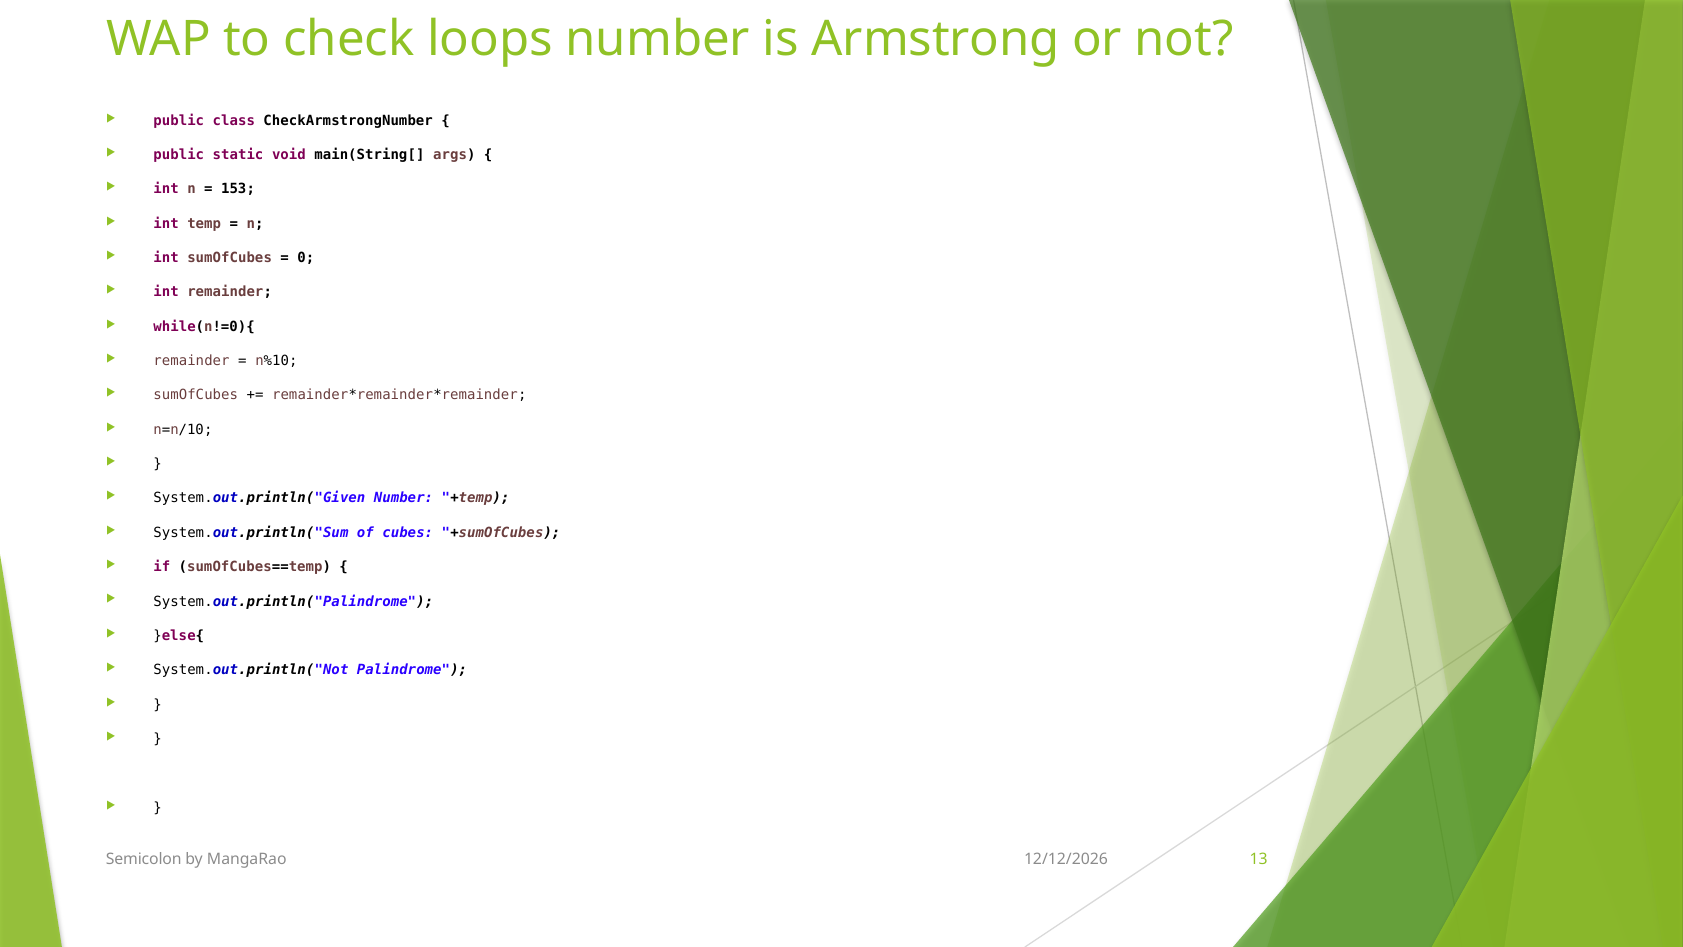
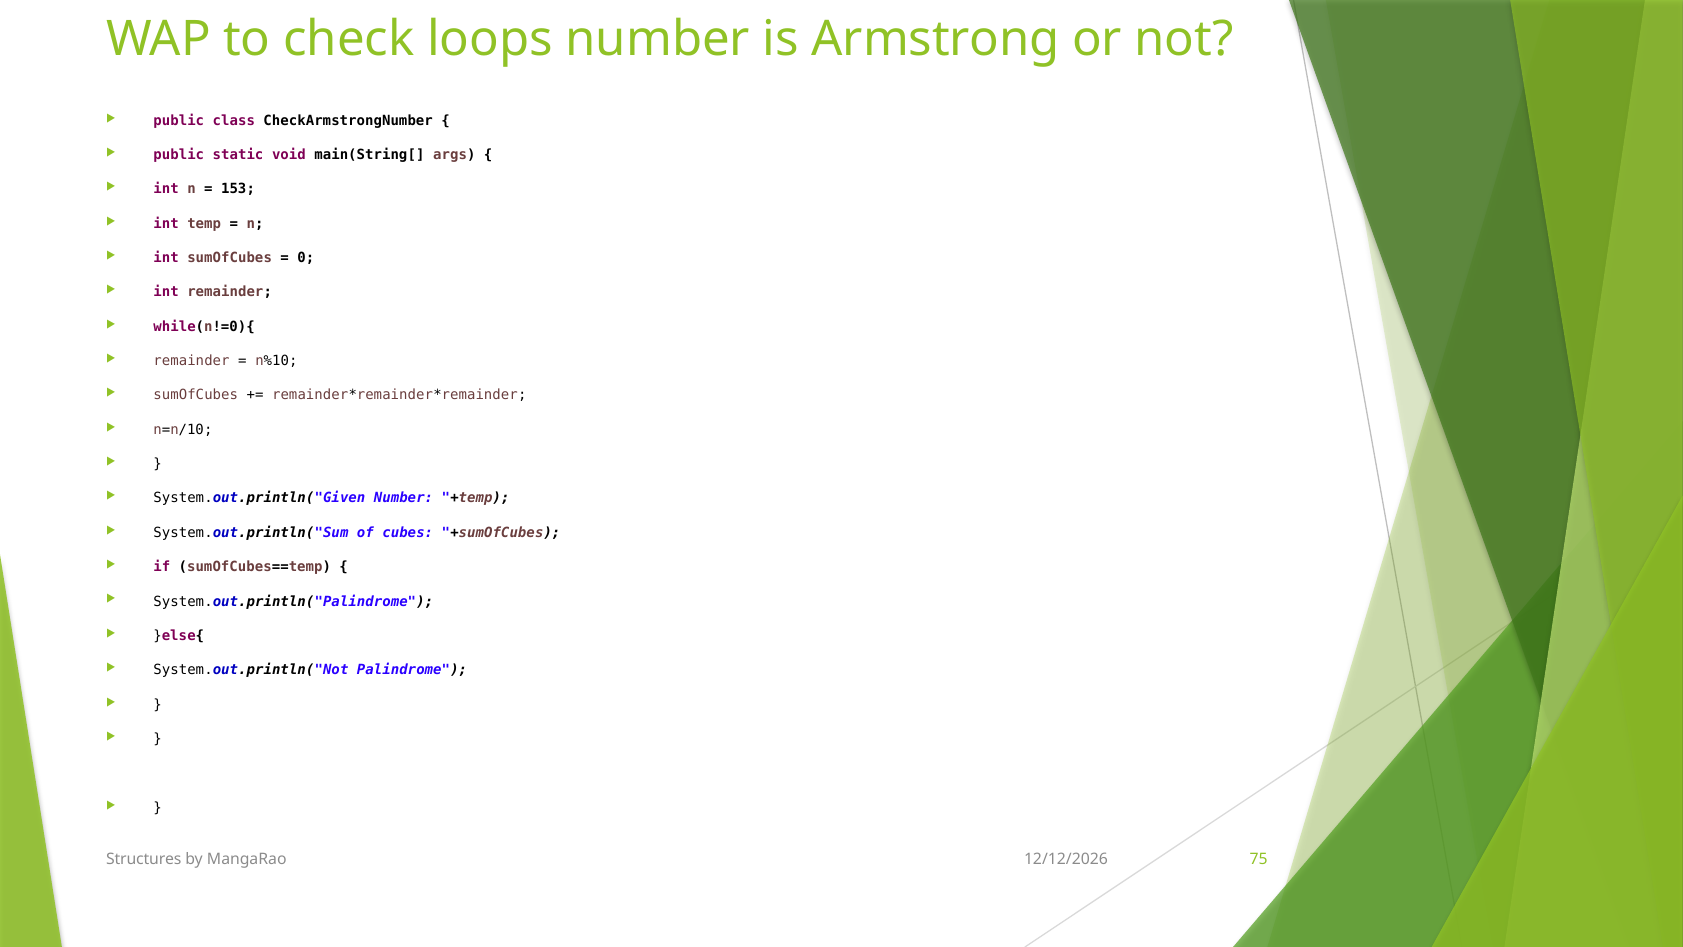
Semicolon: Semicolon -> Structures
13: 13 -> 75
